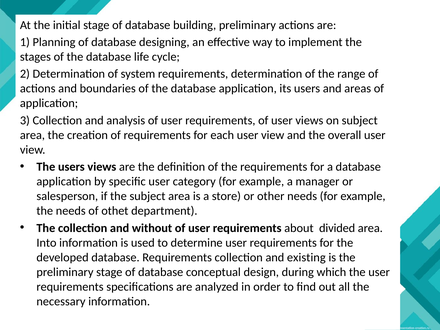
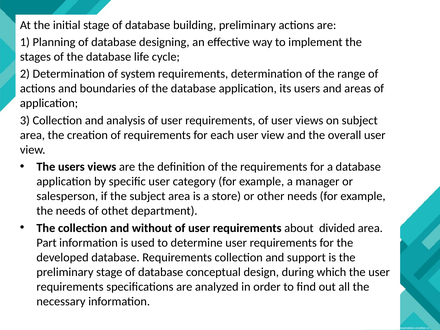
Into: Into -> Part
existing: existing -> support
